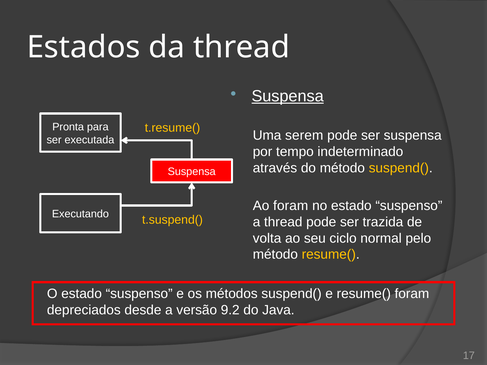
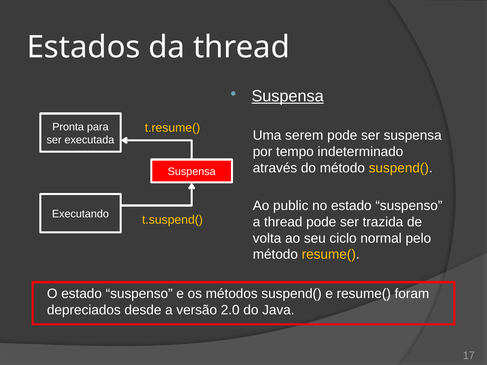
Ao foram: foram -> public
9.2: 9.2 -> 2.0
